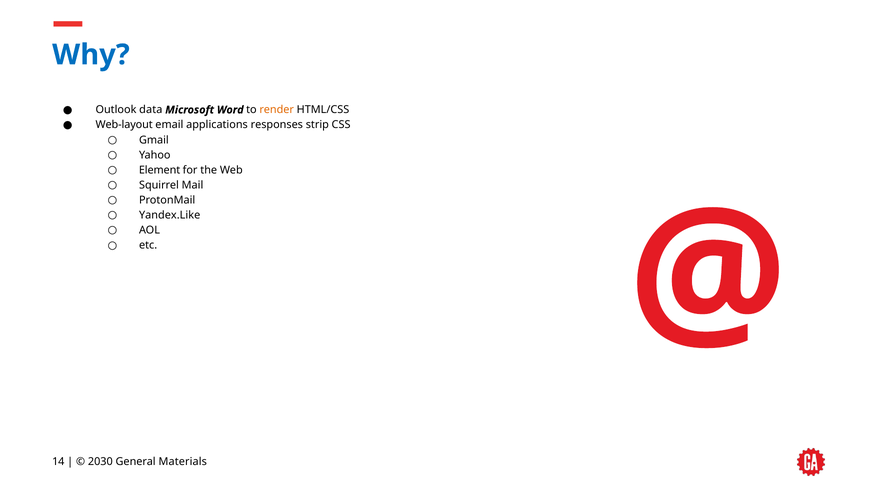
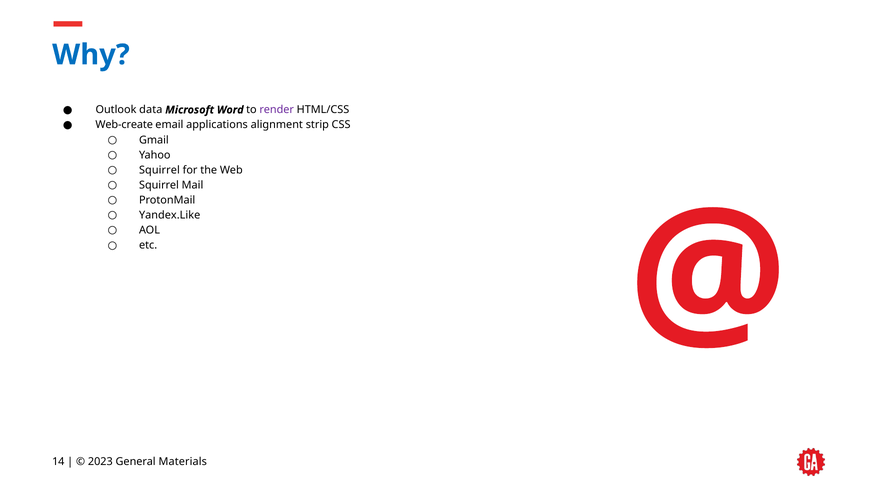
render colour: orange -> purple
Web-layout: Web-layout -> Web-create
responses: responses -> alignment
Element at (160, 170): Element -> Squirrel
2030: 2030 -> 2023
